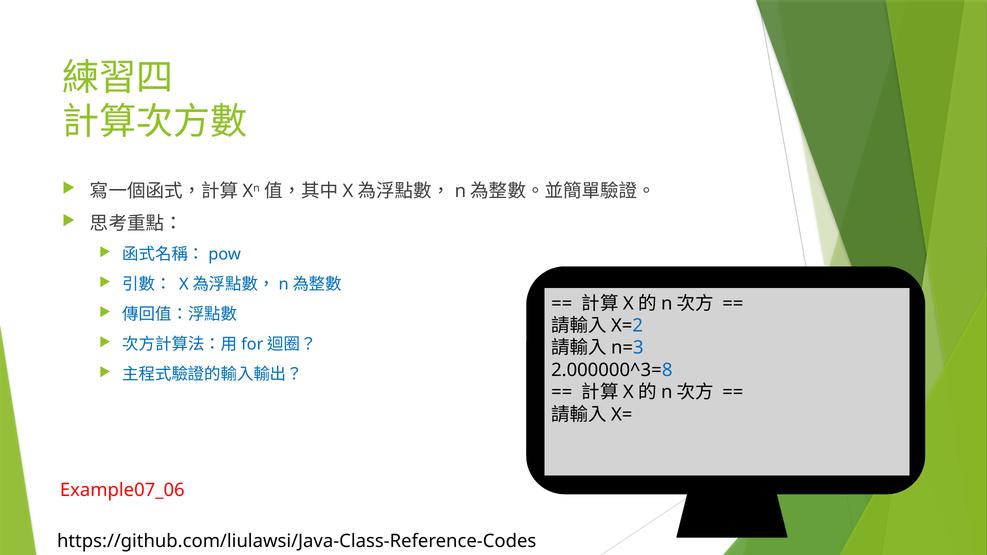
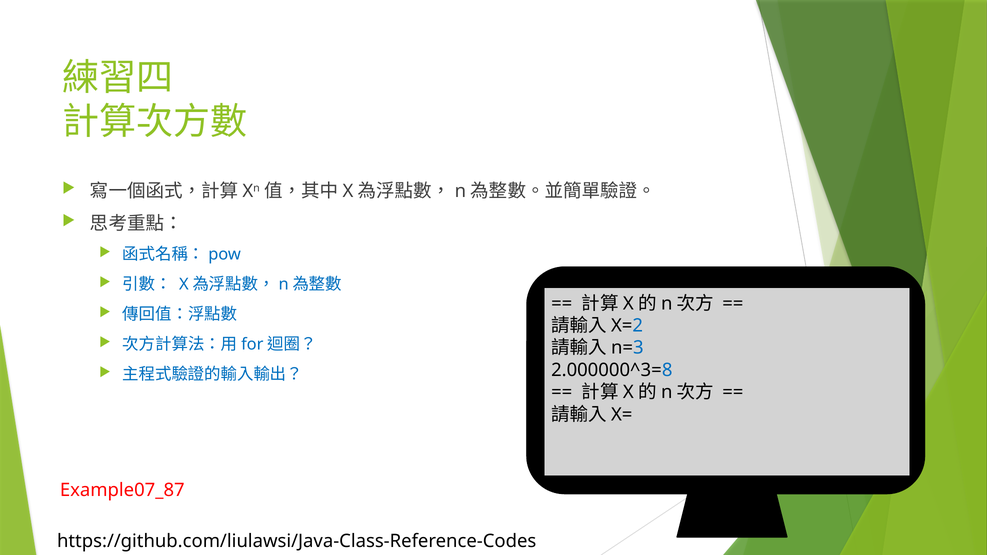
Example07_06: Example07_06 -> Example07_87
